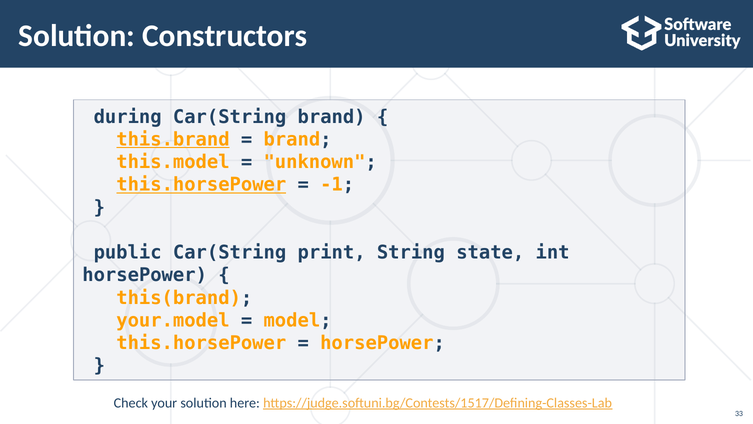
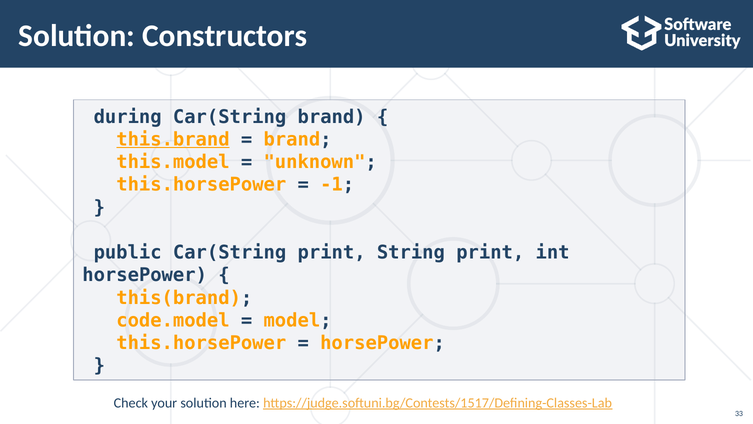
this.horsePower at (201, 185) underline: present -> none
String state: state -> print
your.model: your.model -> code.model
